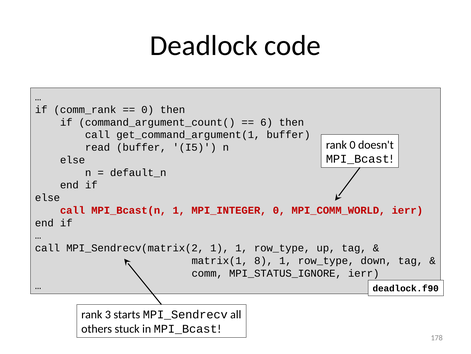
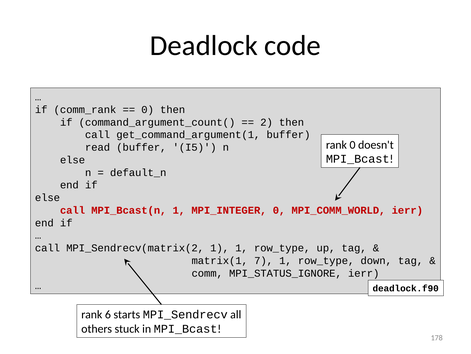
6: 6 -> 2
8: 8 -> 7
3: 3 -> 6
